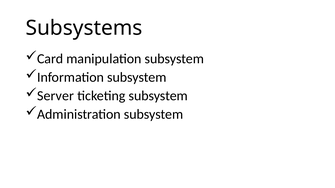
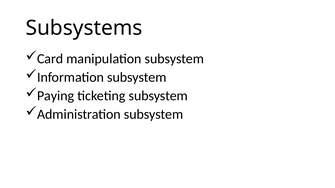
Server: Server -> Paying
